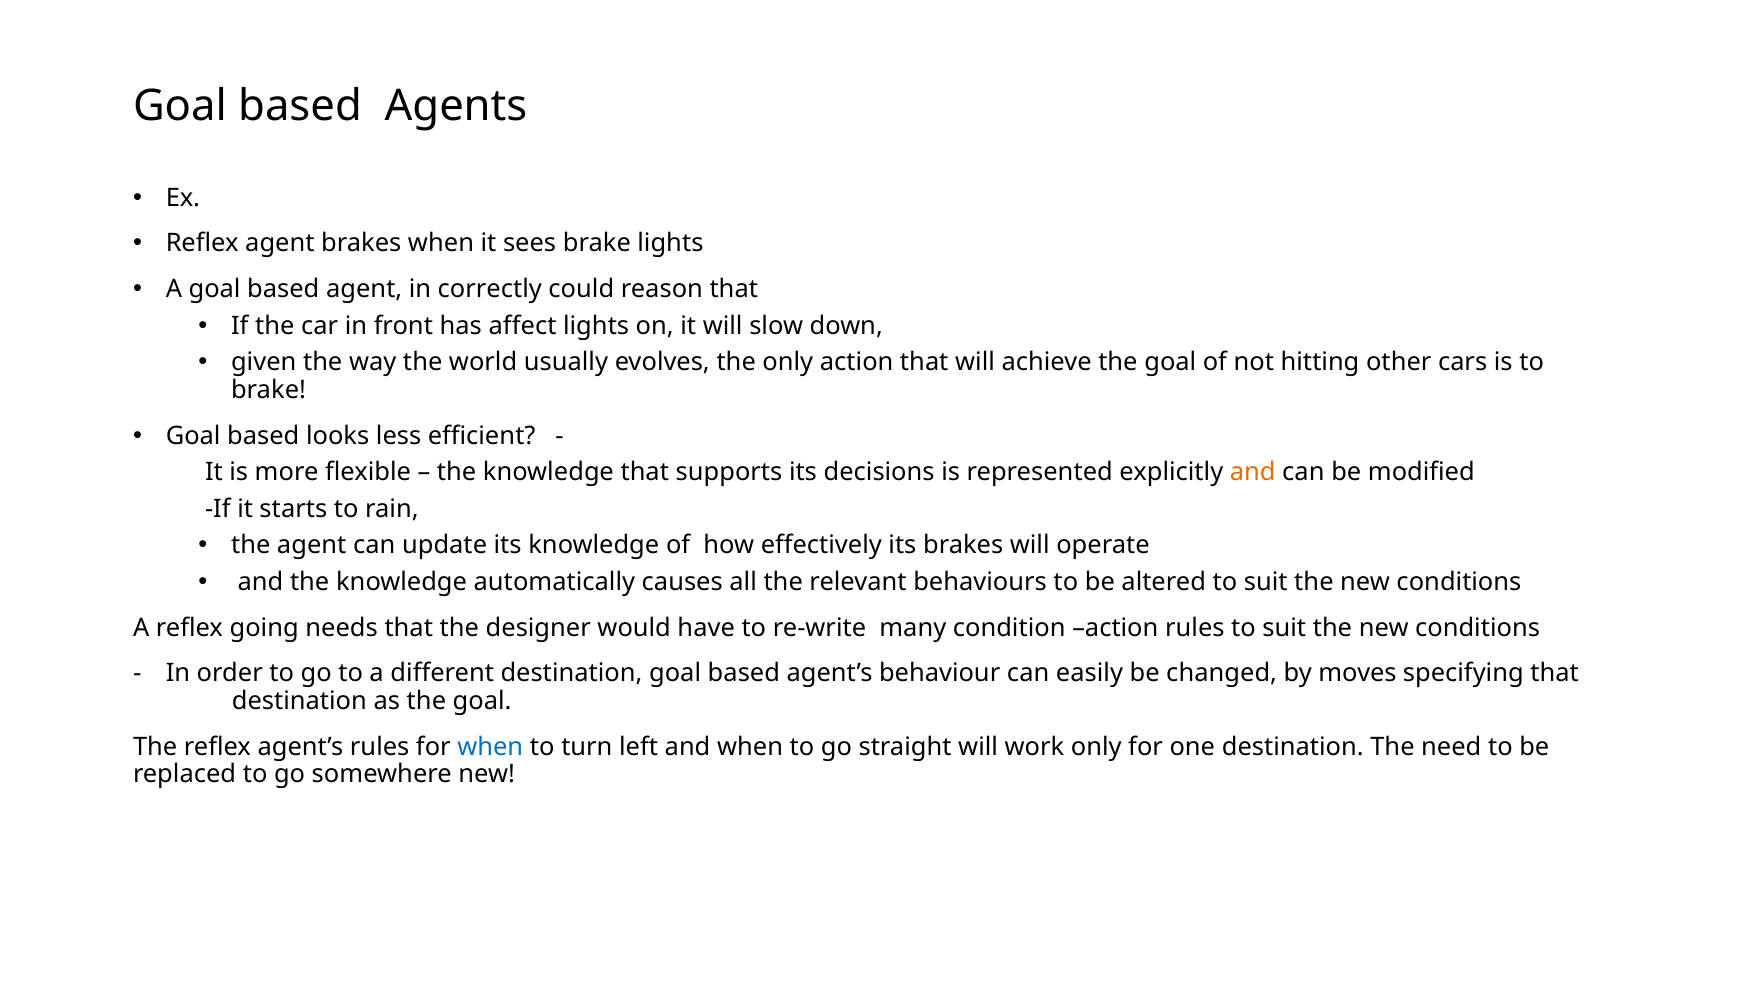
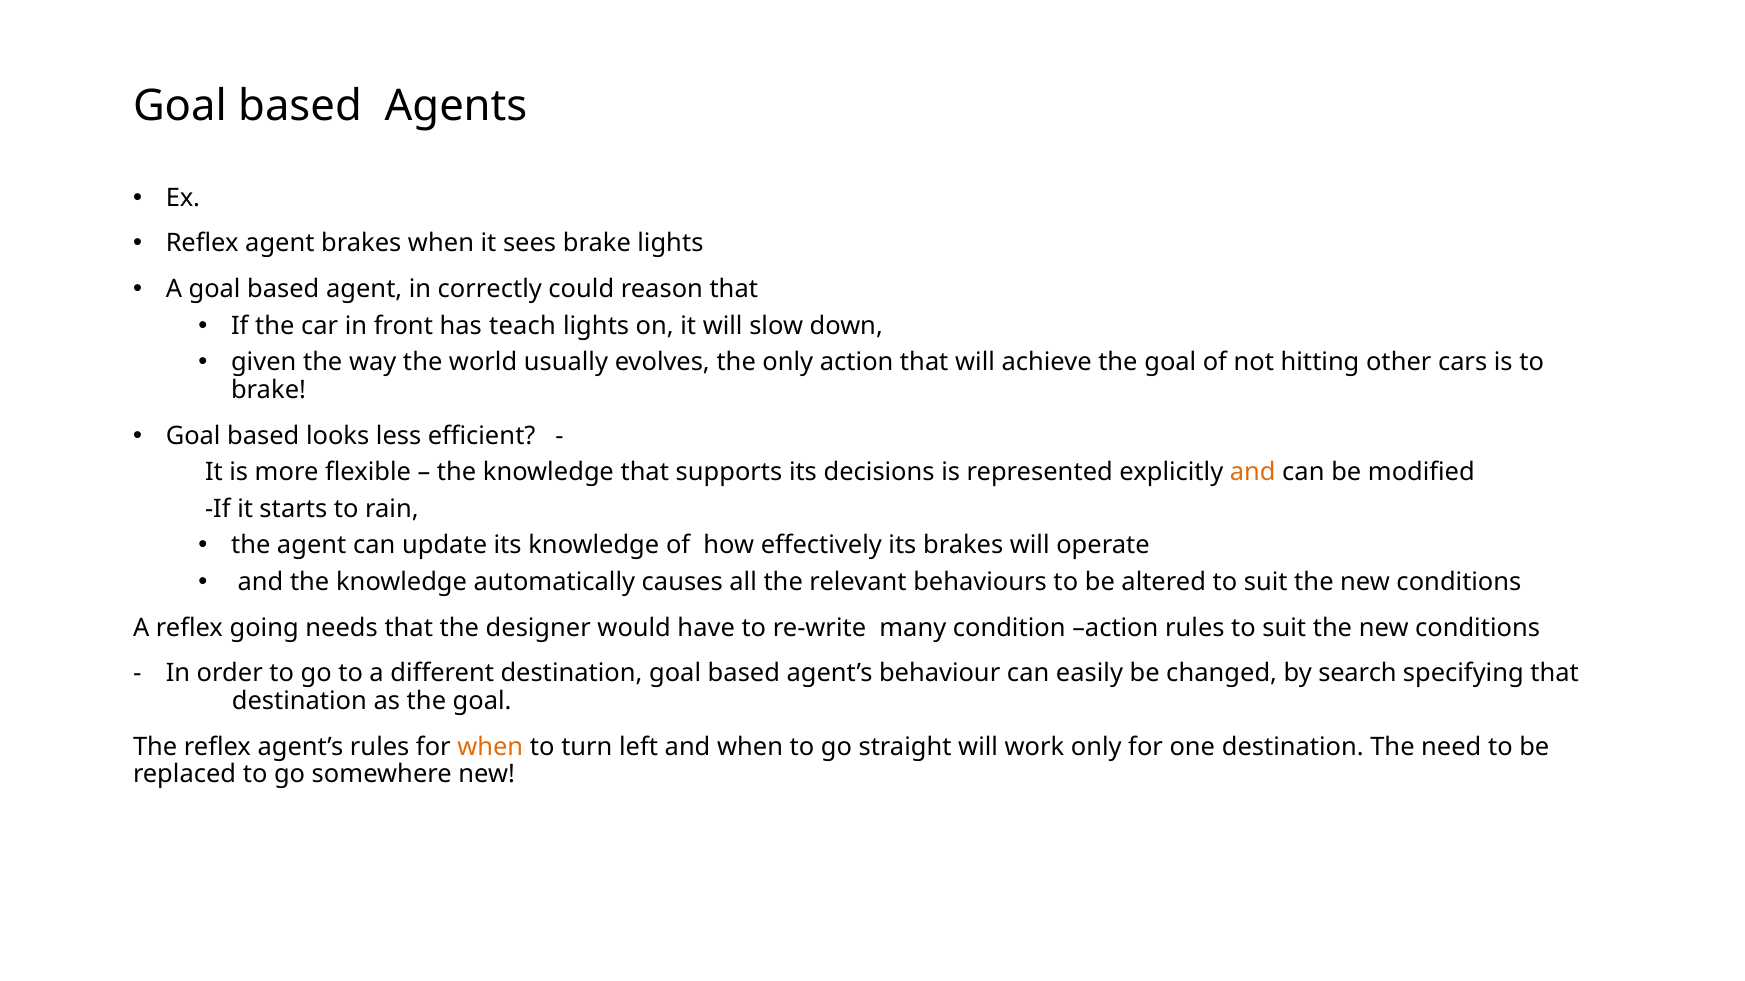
affect: affect -> teach
moves: moves -> search
when at (490, 747) colour: blue -> orange
